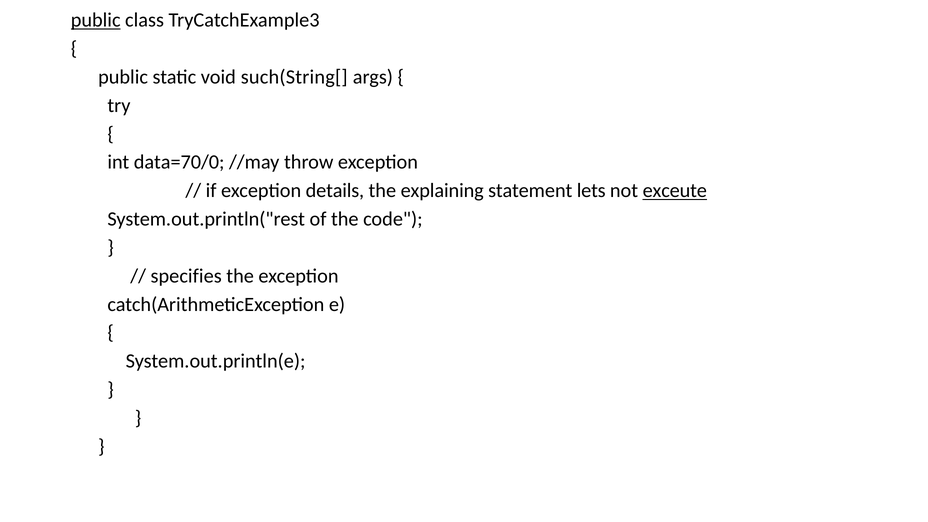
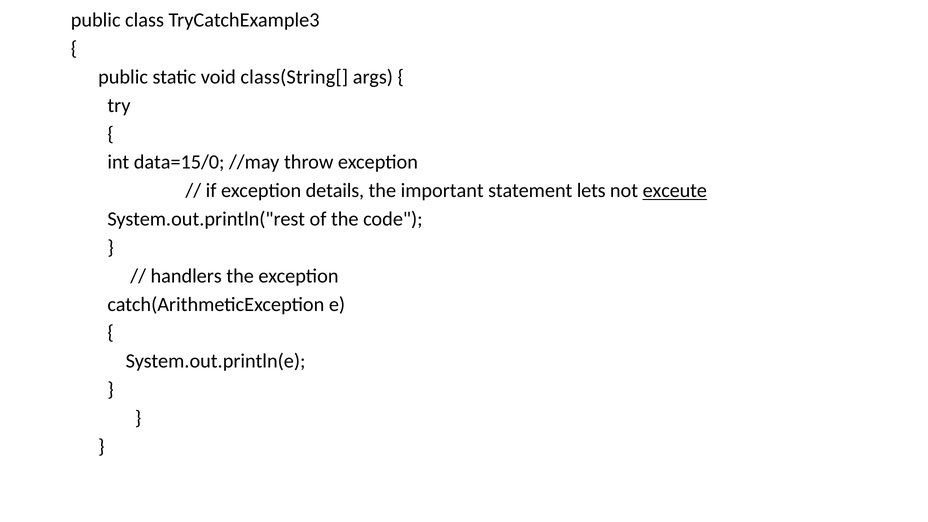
public at (96, 20) underline: present -> none
such(String[: such(String[ -> class(String[
data=70/0: data=70/0 -> data=15/0
explaining: explaining -> important
specifies: specifies -> handlers
